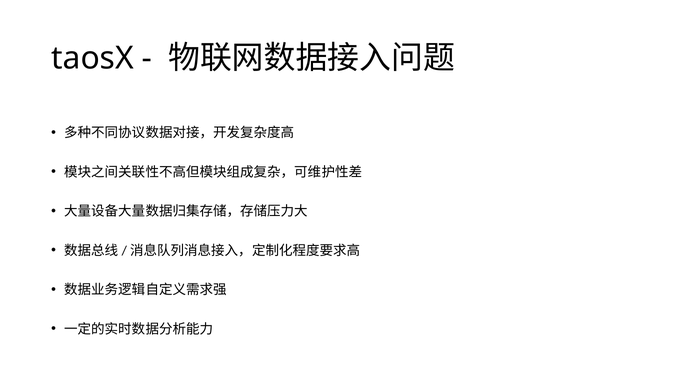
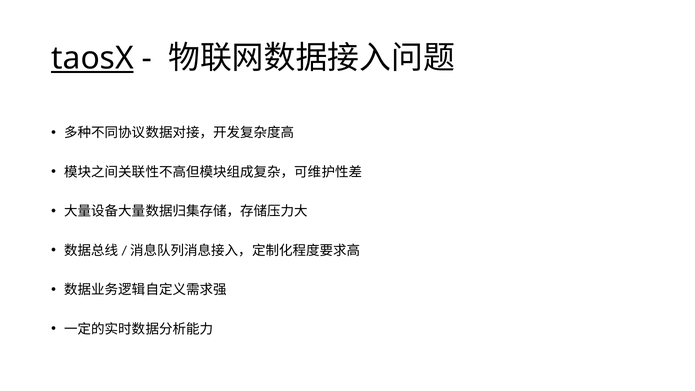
taosX underline: none -> present
